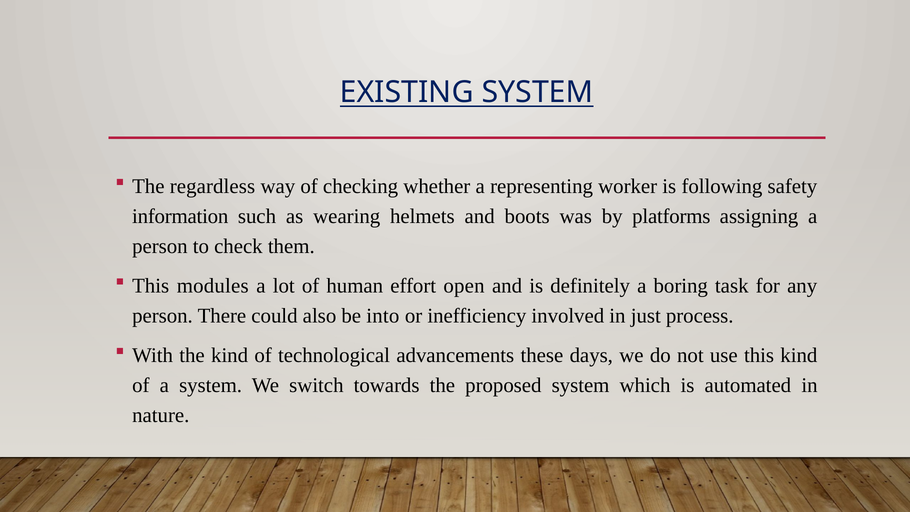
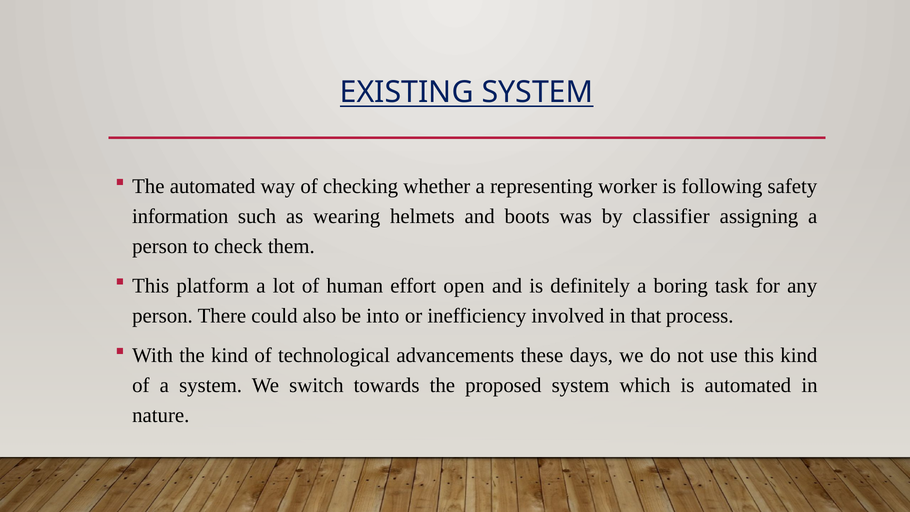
The regardless: regardless -> automated
platforms: platforms -> classifier
modules: modules -> platform
just: just -> that
